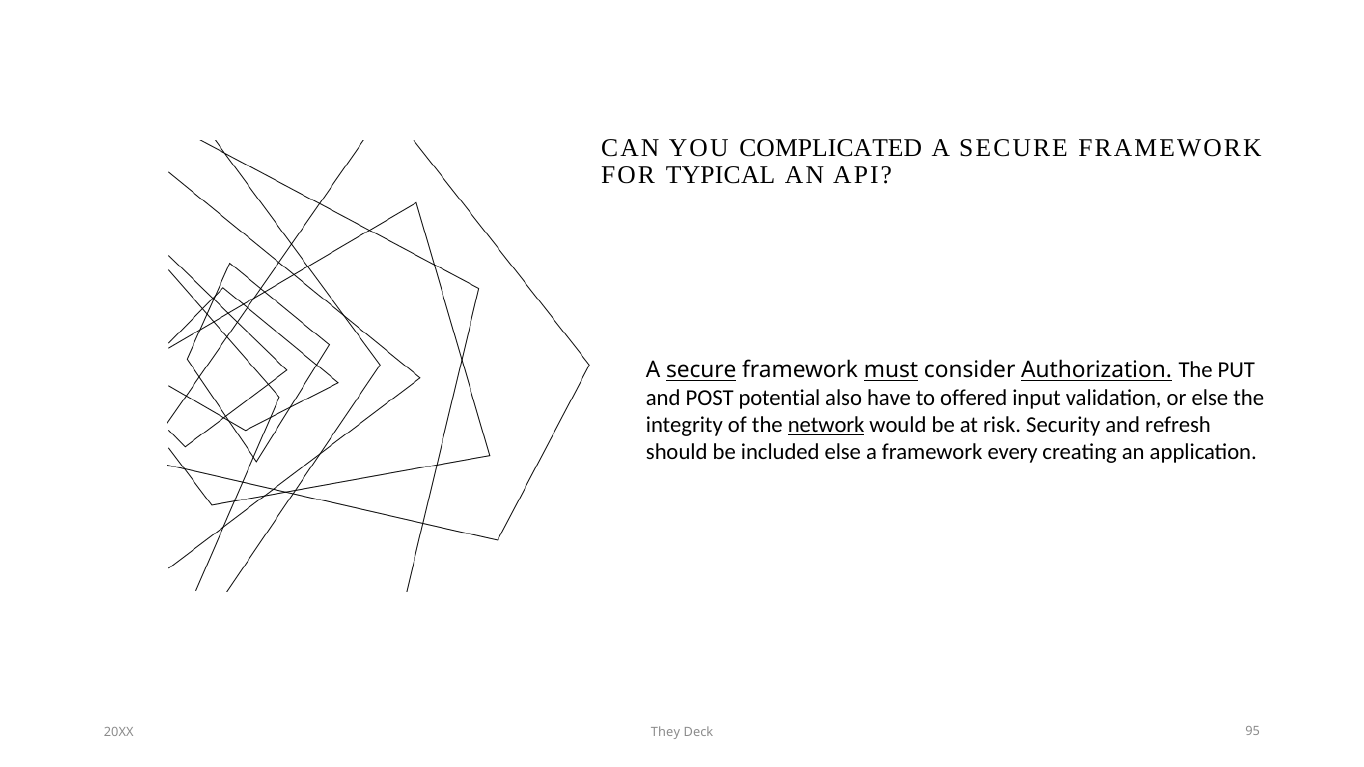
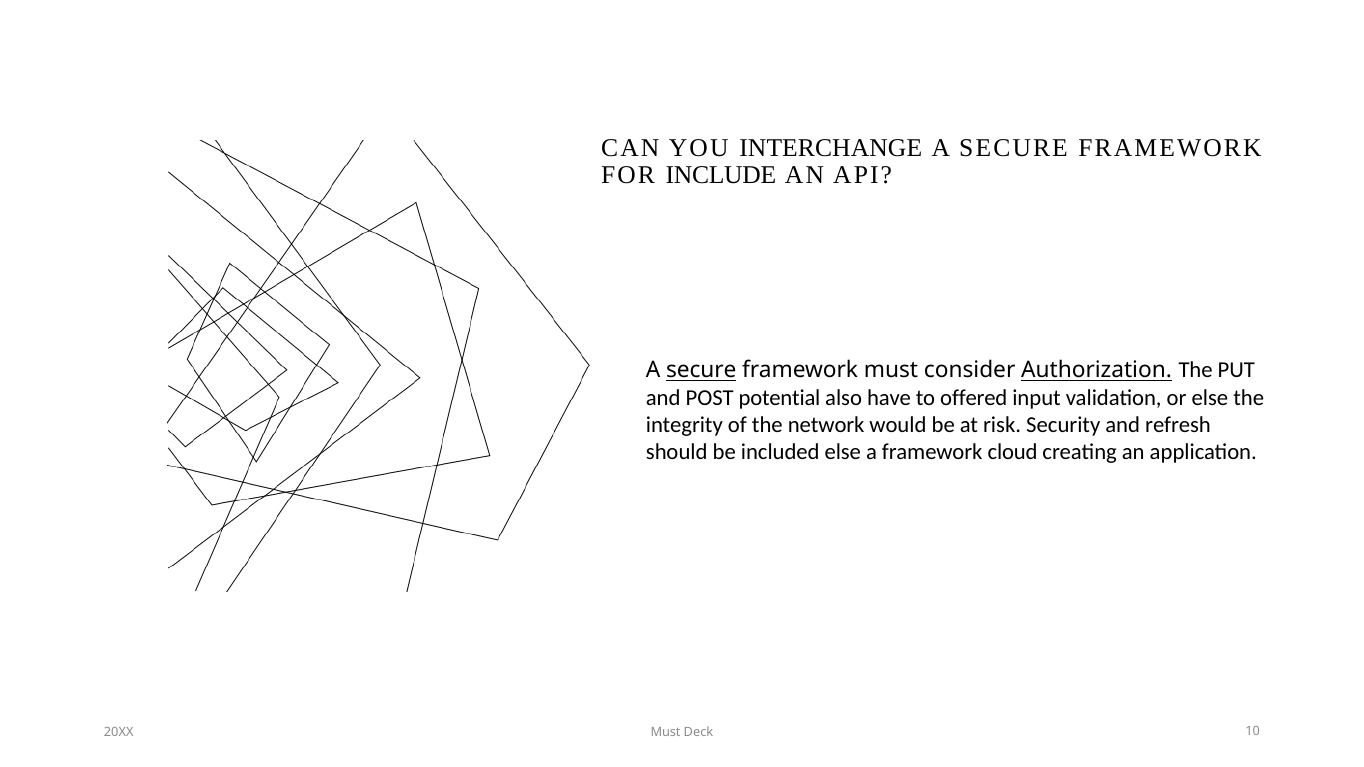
COMPLICATED: COMPLICATED -> INTERCHANGE
TYPICAL: TYPICAL -> INCLUDE
must at (891, 371) underline: present -> none
network underline: present -> none
every: every -> cloud
20XX They: They -> Must
95: 95 -> 10
